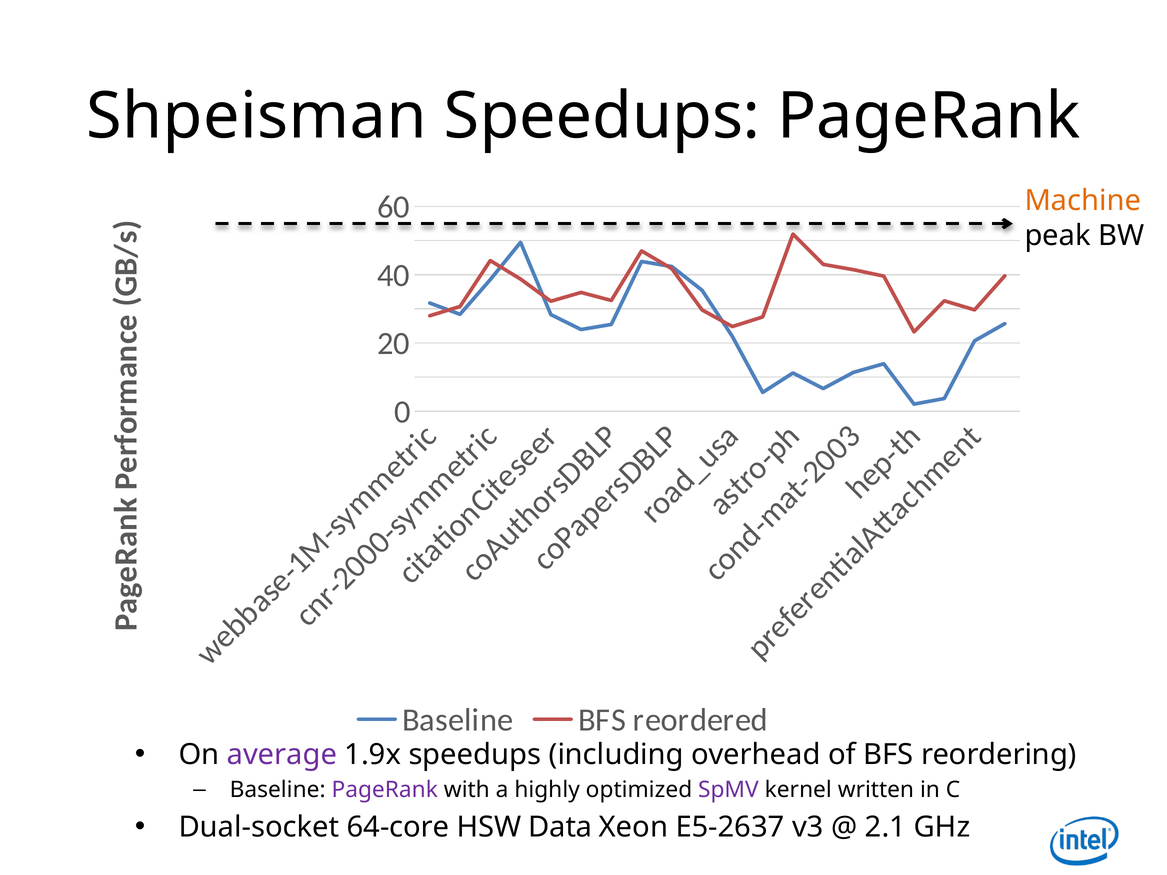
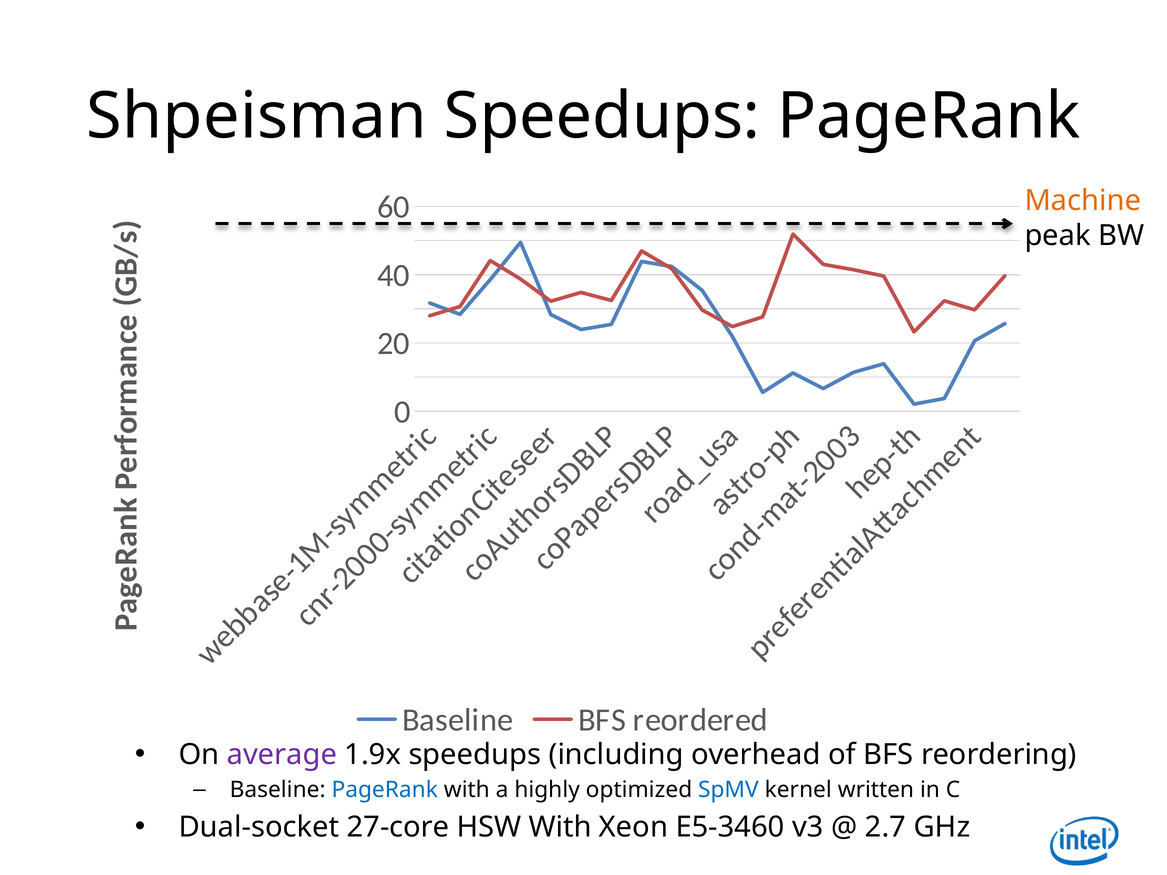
PageRank at (385, 790) colour: purple -> blue
SpMV colour: purple -> blue
64-core: 64-core -> 27-core
HSW Data: Data -> With
E5-2637: E5-2637 -> E5-3460
2.1: 2.1 -> 2.7
